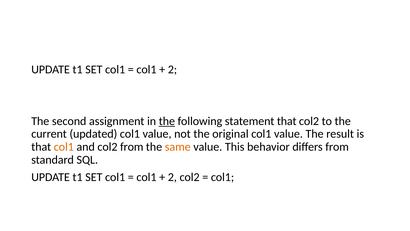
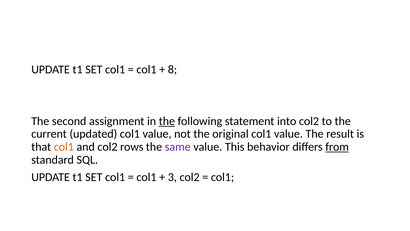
2 at (172, 69): 2 -> 8
statement that: that -> into
col2 from: from -> rows
same colour: orange -> purple
from at (337, 147) underline: none -> present
2 at (172, 177): 2 -> 3
